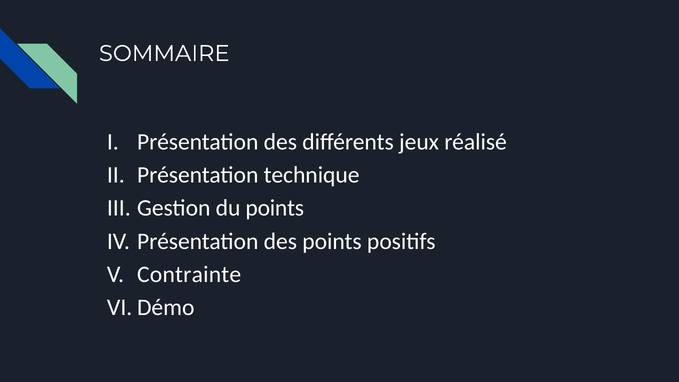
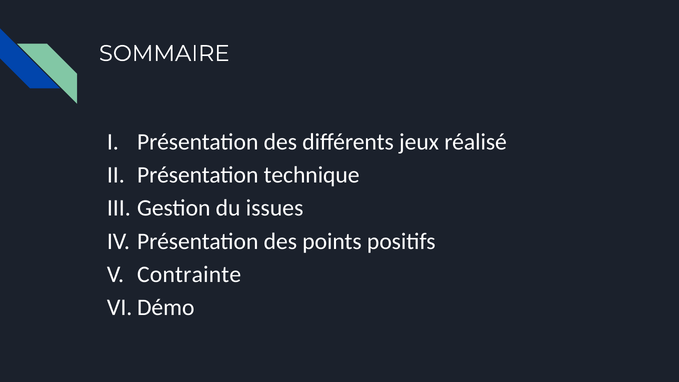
du points: points -> issues
